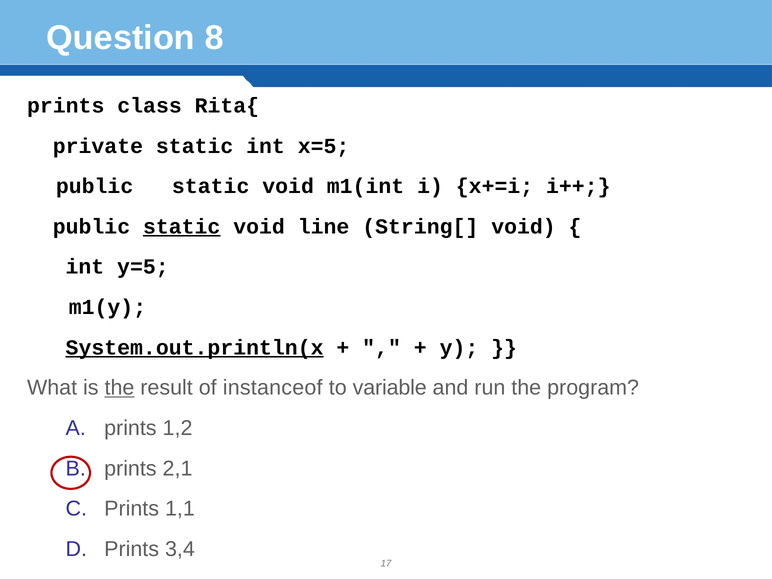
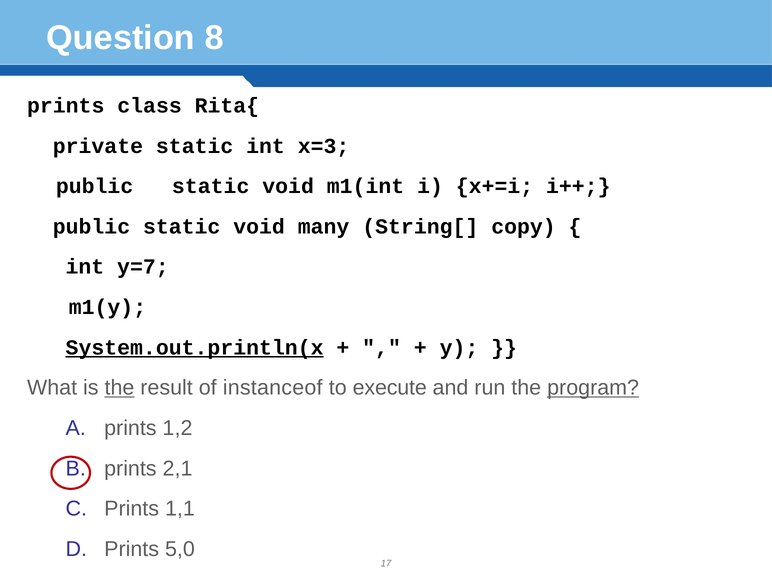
x=5: x=5 -> x=3
static at (182, 227) underline: present -> none
line: line -> many
String[ void: void -> copy
y=5: y=5 -> y=7
variable: variable -> execute
program underline: none -> present
3,4: 3,4 -> 5,0
